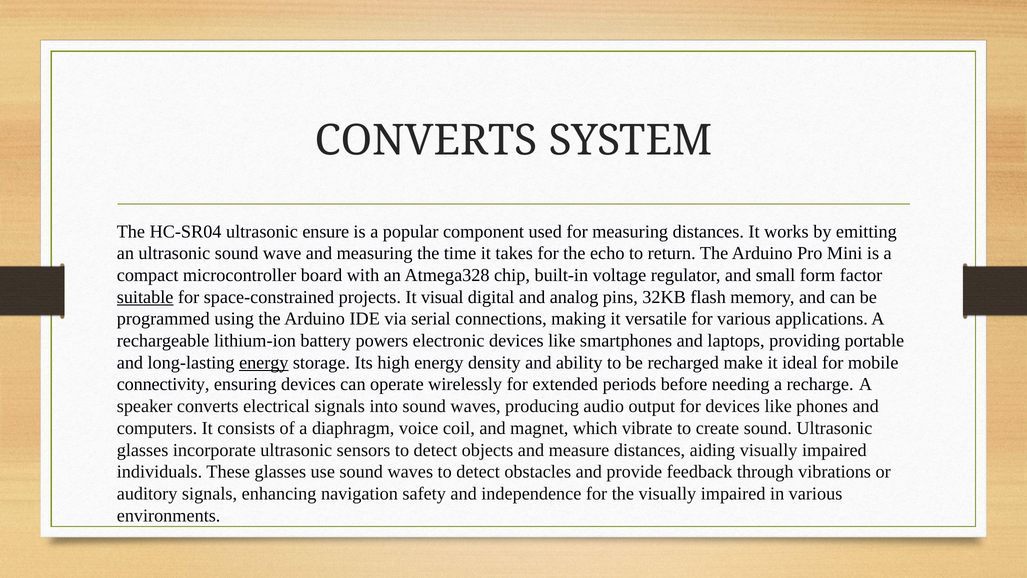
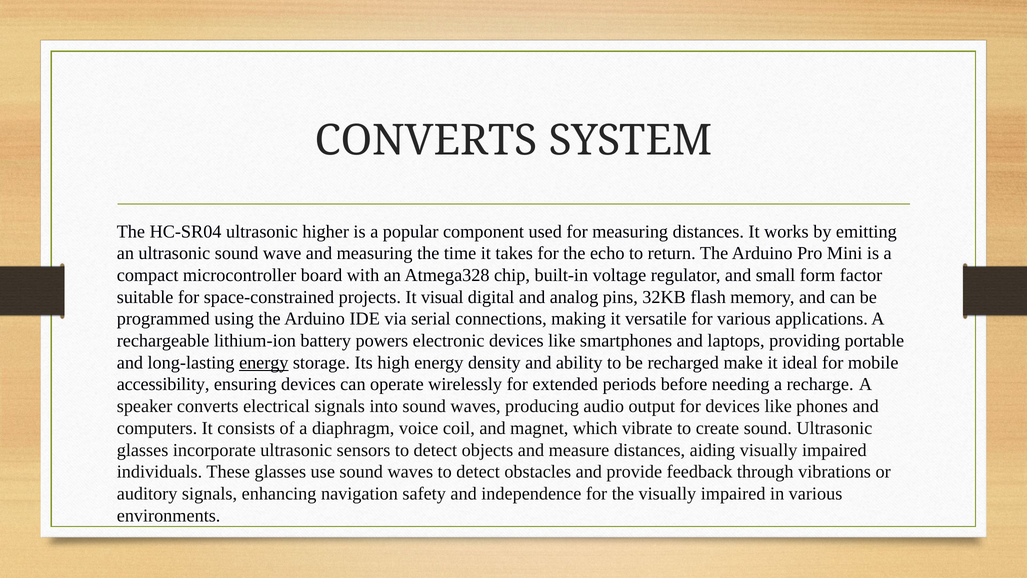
ensure: ensure -> higher
suitable underline: present -> none
connectivity: connectivity -> accessibility
